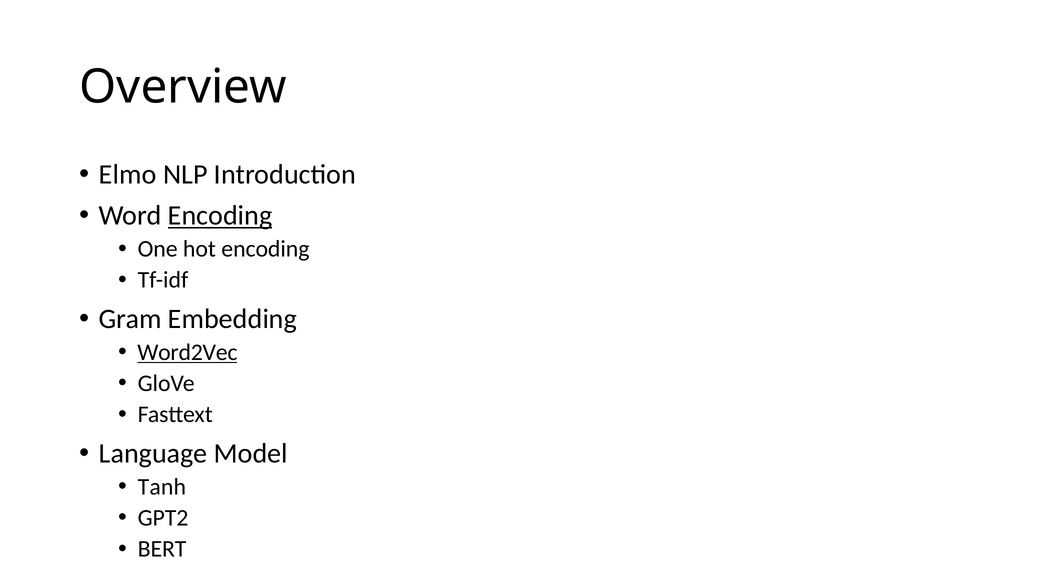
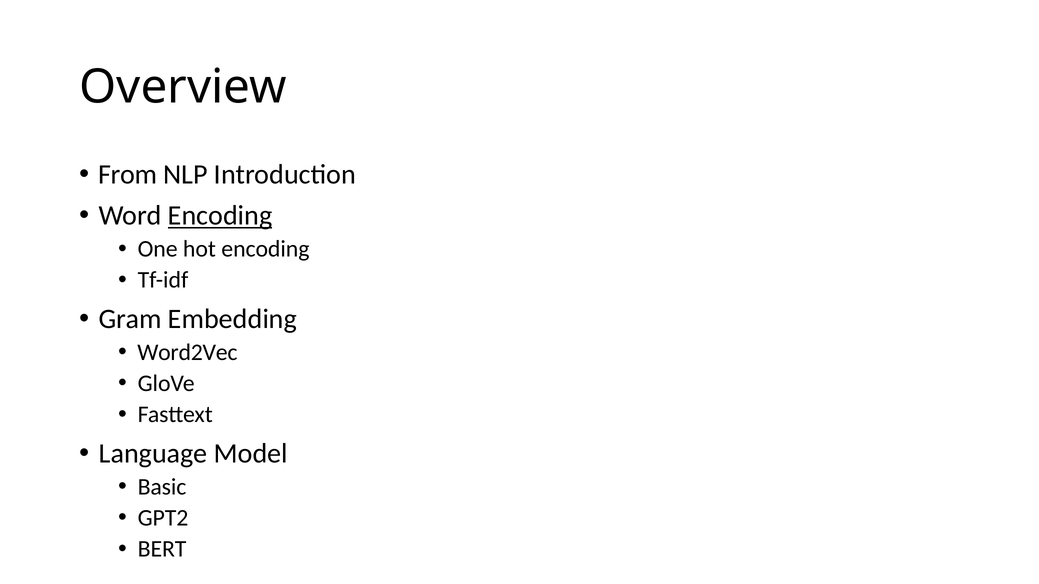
Elmo: Elmo -> From
Word2Vec underline: present -> none
Tanh: Tanh -> Basic
